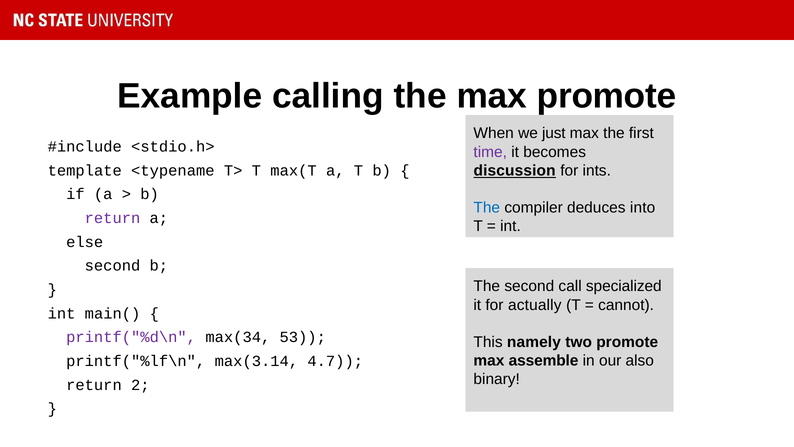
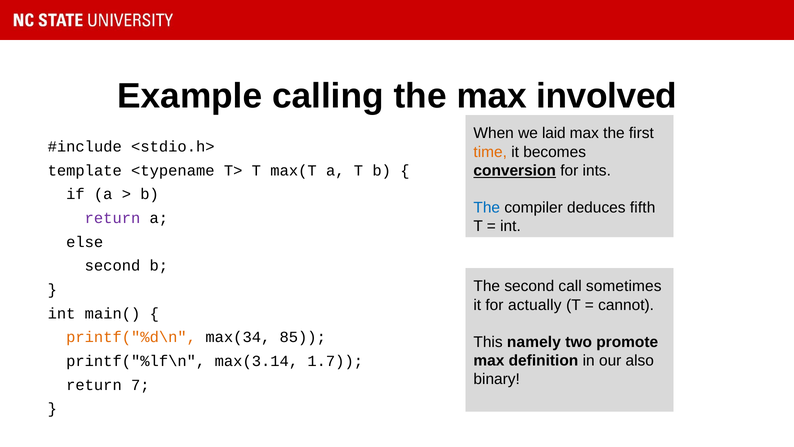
max promote: promote -> involved
just: just -> laid
time colour: purple -> orange
discussion: discussion -> conversion
into: into -> fifth
specialized: specialized -> sometimes
printf("%d\n colour: purple -> orange
53: 53 -> 85
assemble: assemble -> definition
4.7: 4.7 -> 1.7
2: 2 -> 7
